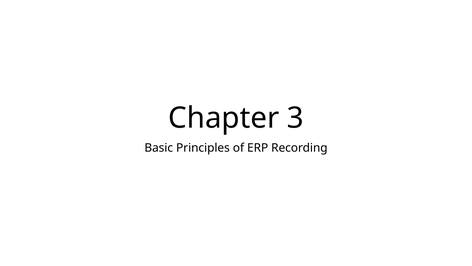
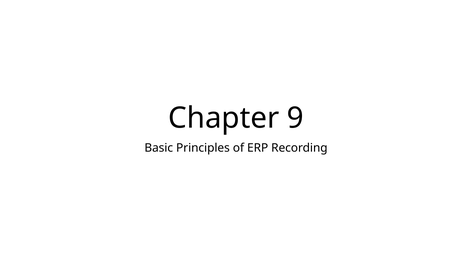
3: 3 -> 9
